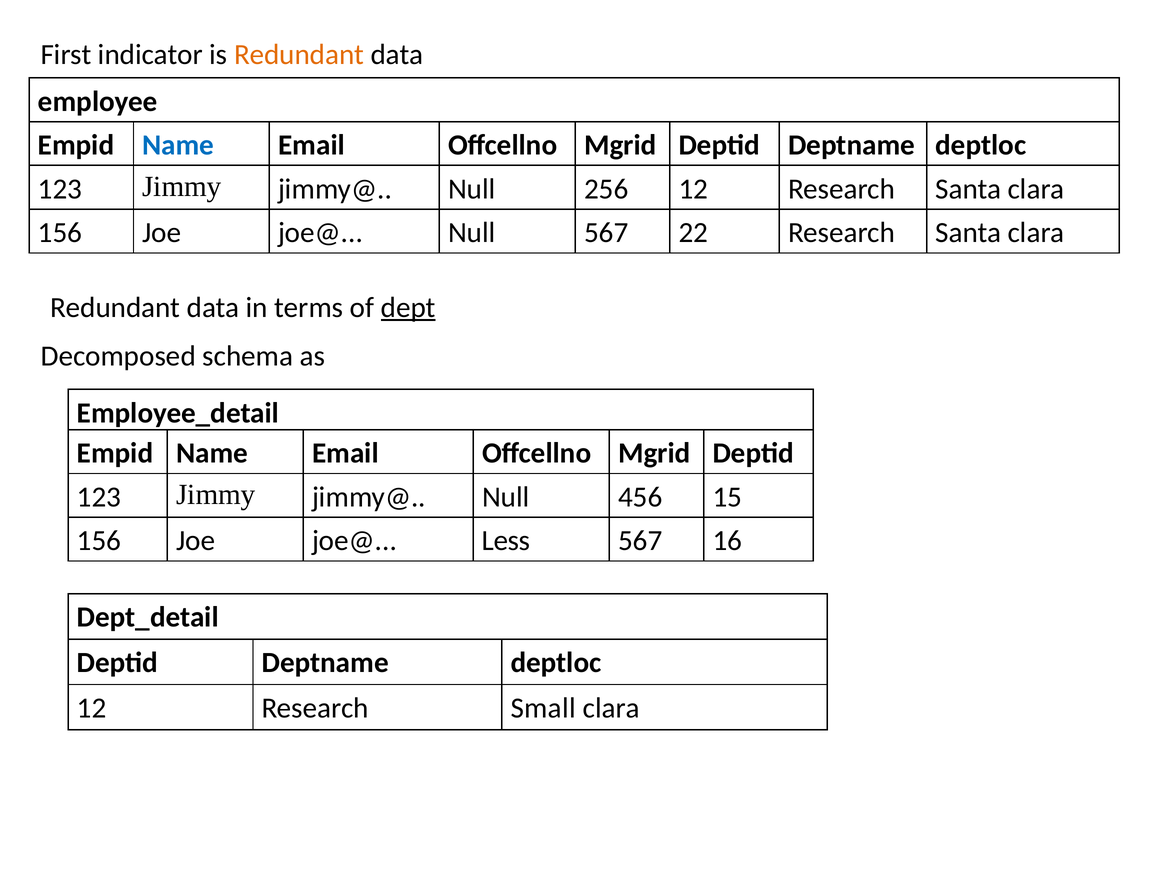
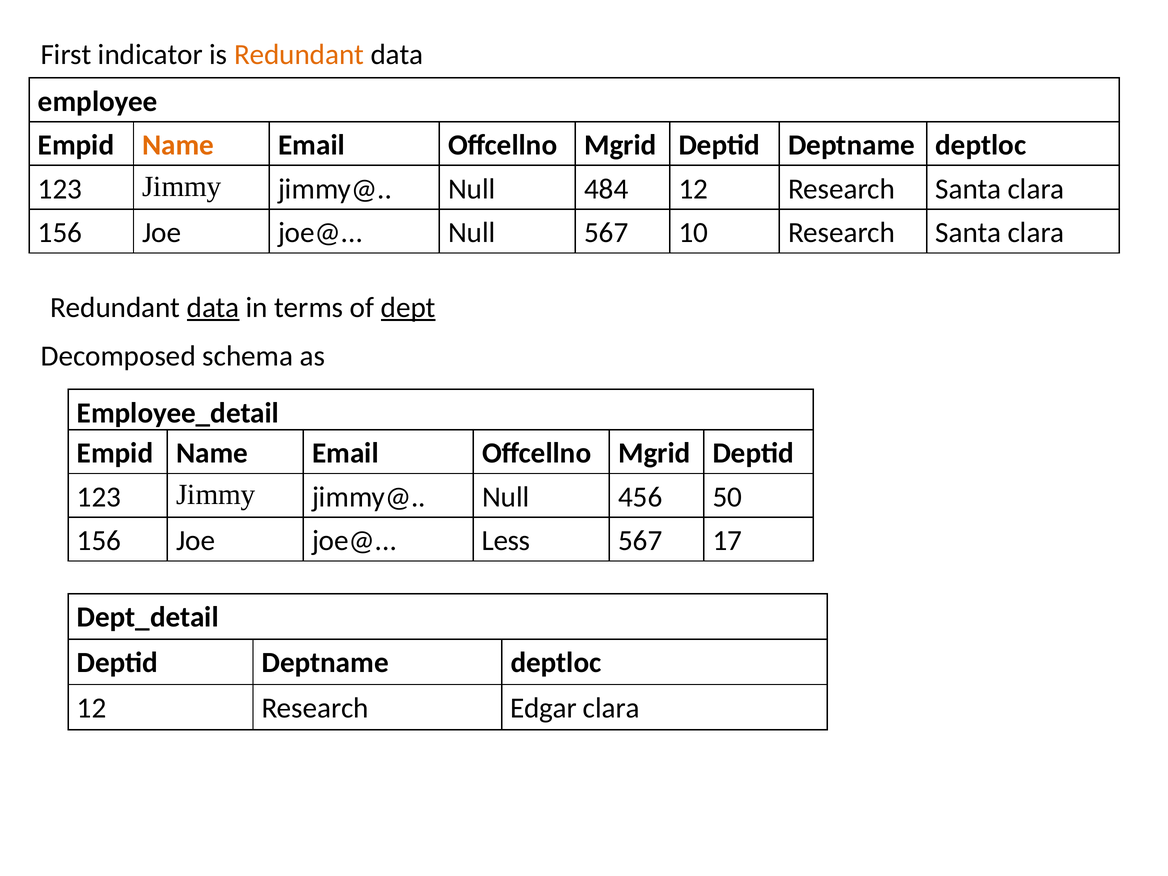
Name at (178, 145) colour: blue -> orange
256: 256 -> 484
22: 22 -> 10
data at (213, 308) underline: none -> present
15: 15 -> 50
16: 16 -> 17
Small: Small -> Edgar
